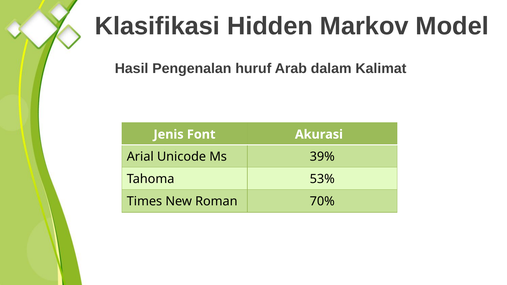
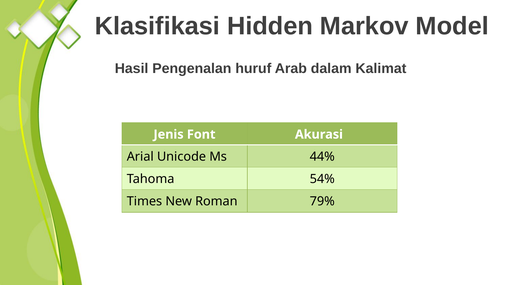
39%: 39% -> 44%
53%: 53% -> 54%
70%: 70% -> 79%
